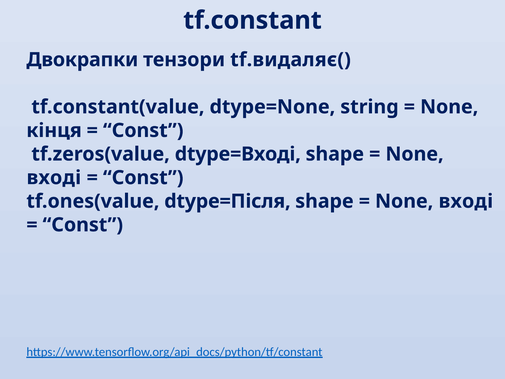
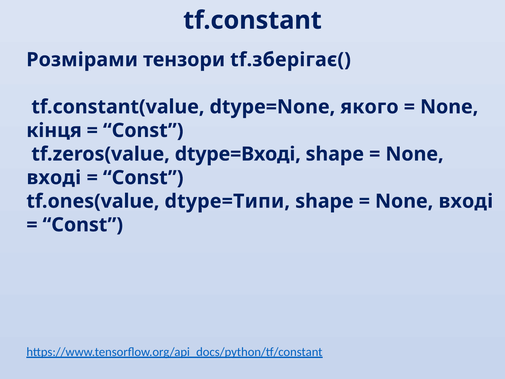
Двокрапки: Двокрапки -> Розмірами
tf.видаляє(: tf.видаляє( -> tf.зберігає(
string: string -> якого
dtype=Після: dtype=Після -> dtype=Типи
